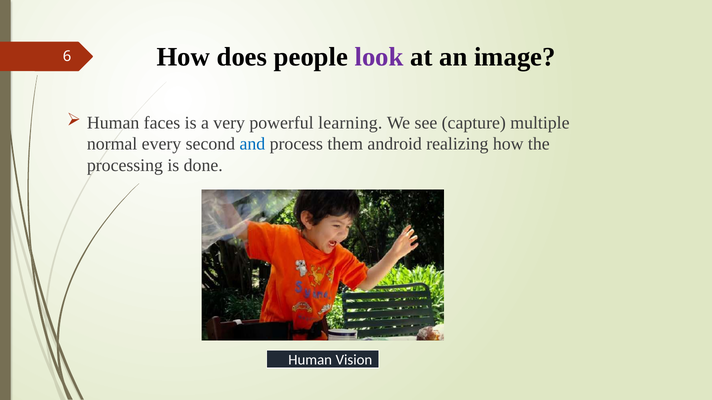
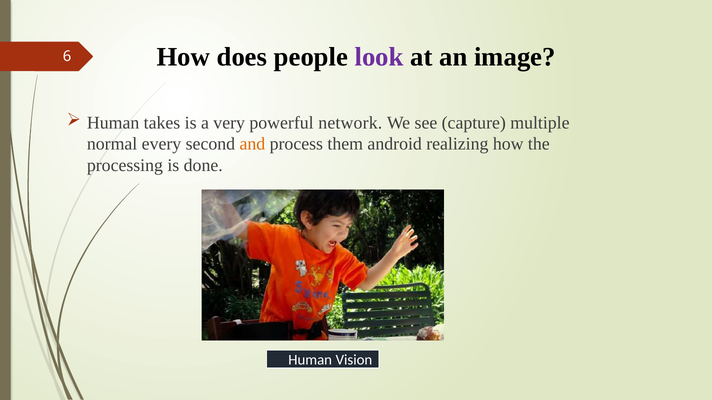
faces: faces -> takes
learning: learning -> network
and colour: blue -> orange
